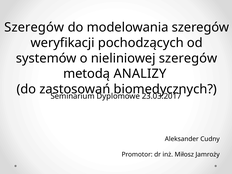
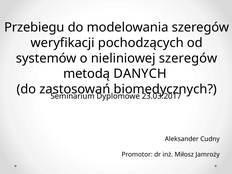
Szeregów at (34, 27): Szeregów -> Przebiegu
ANALIZY: ANALIZY -> DANYCH
